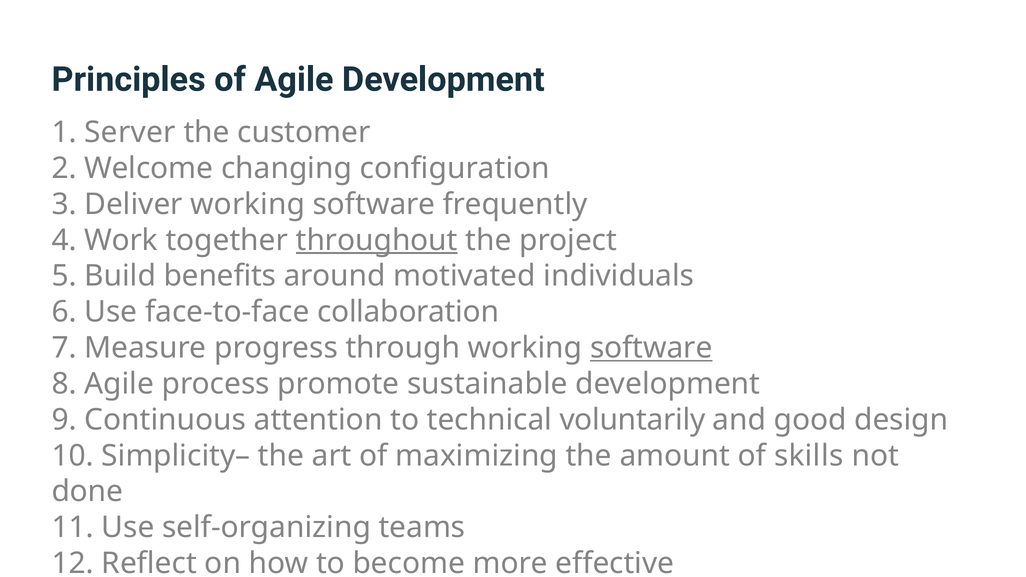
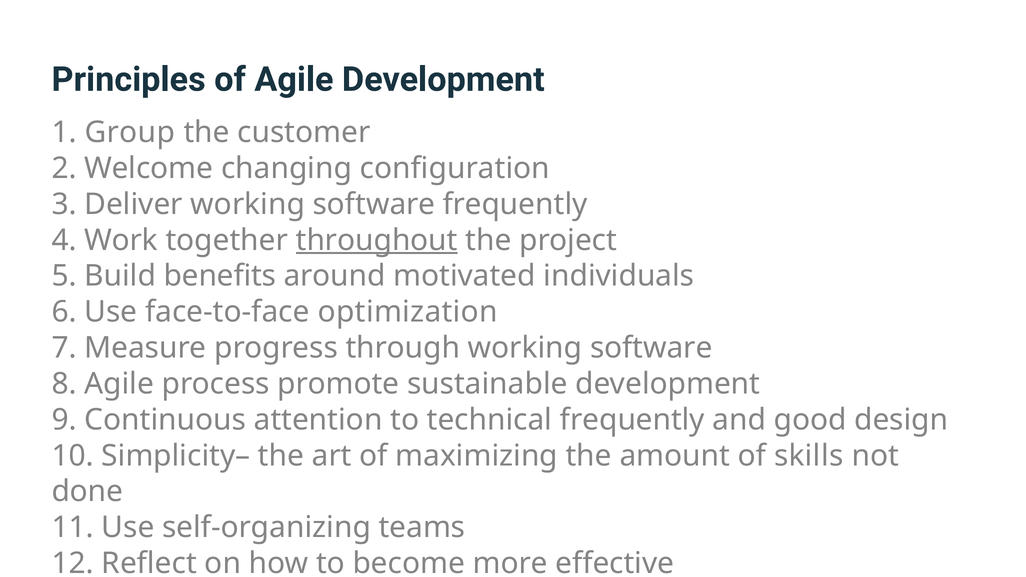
Server: Server -> Group
collaboration: collaboration -> optimization
software at (651, 348) underline: present -> none
technical voluntarily: voluntarily -> frequently
